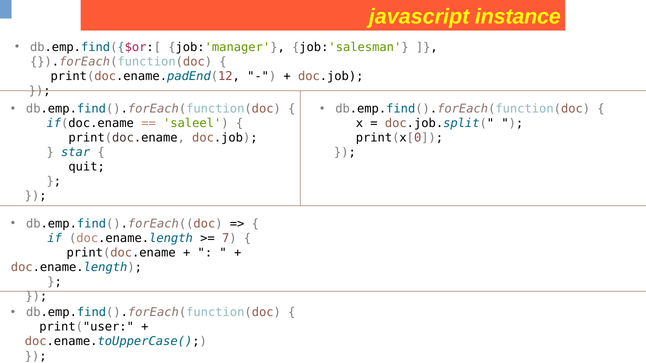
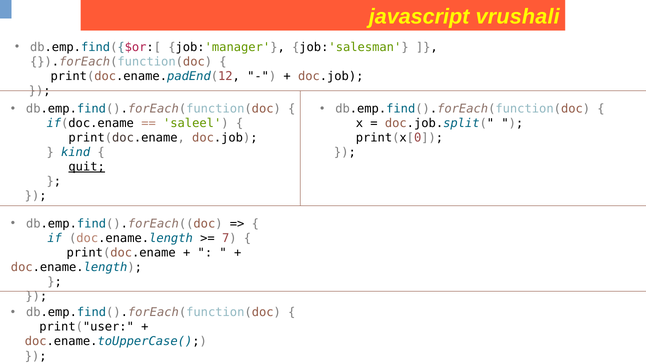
instance: instance -> vrushali
star: star -> kind
quit underline: none -> present
